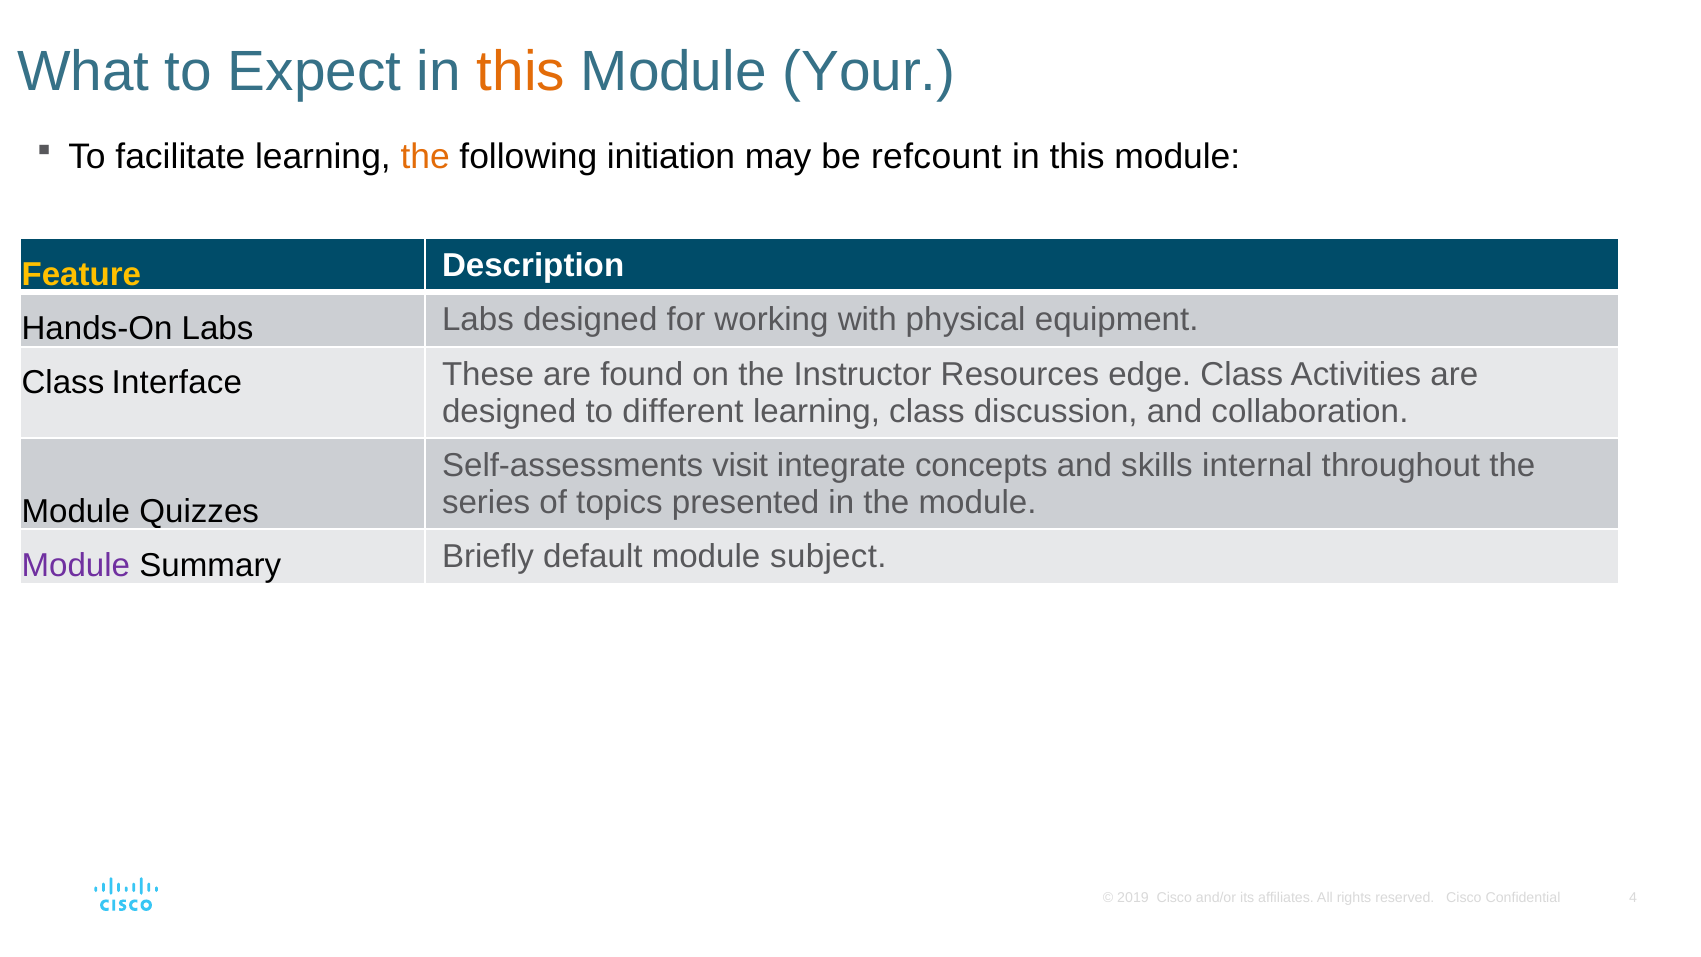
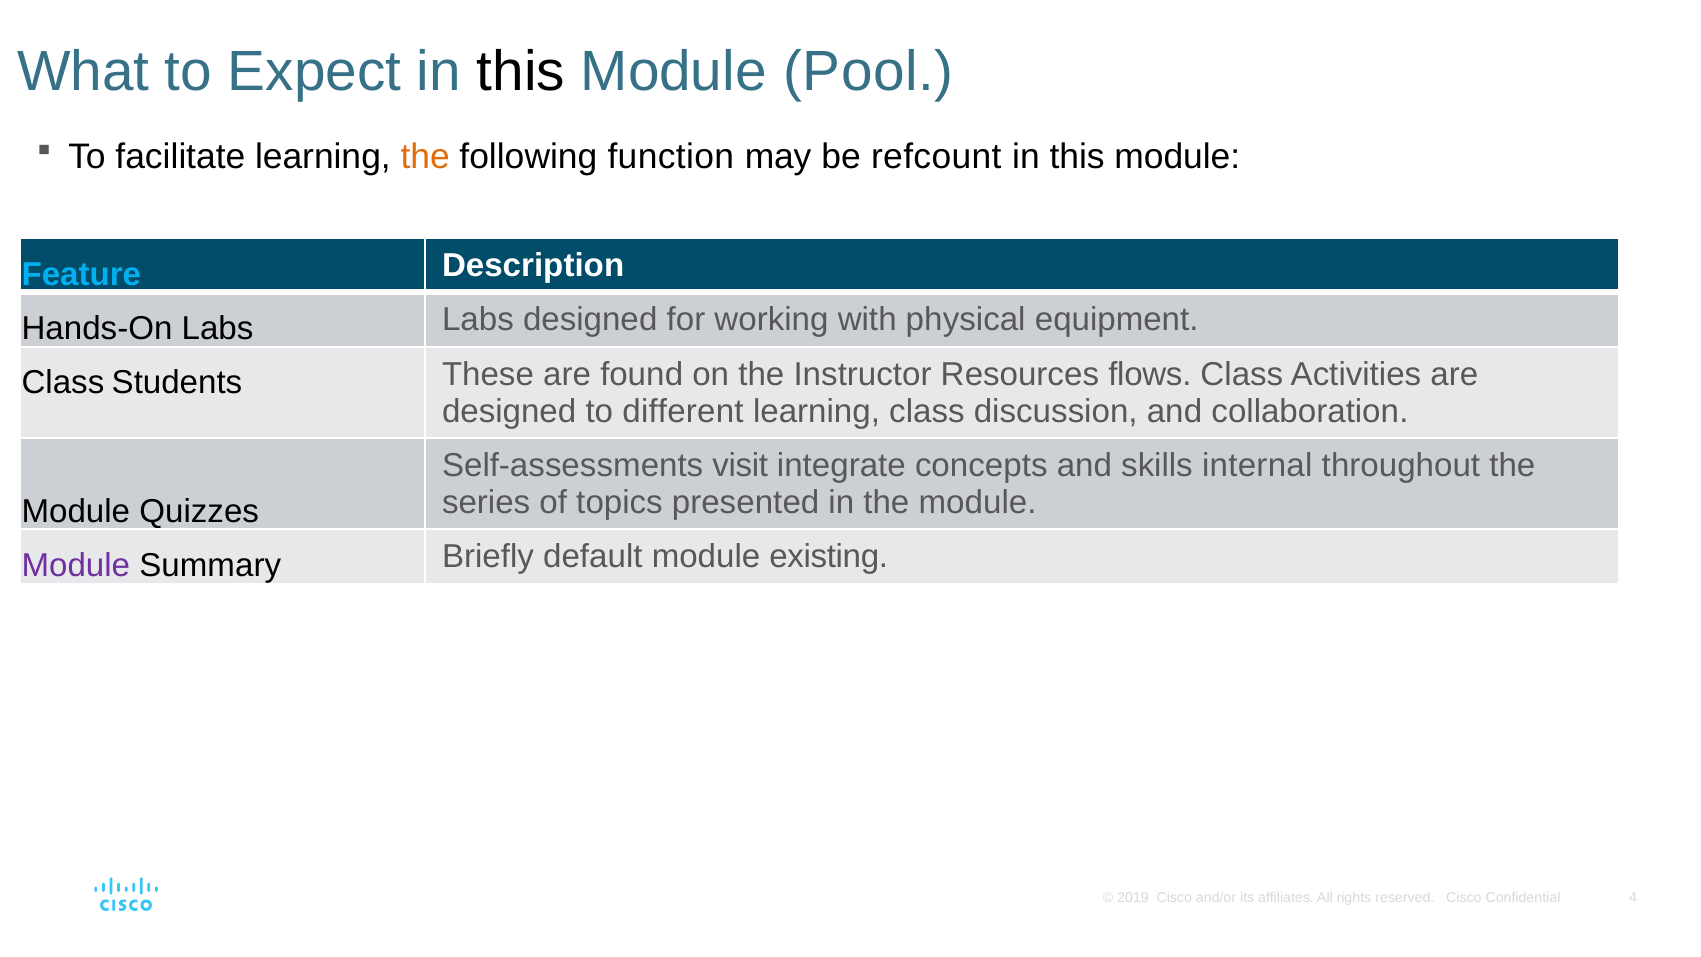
this at (521, 72) colour: orange -> black
Your: Your -> Pool
initiation: initiation -> function
Feature colour: yellow -> light blue
Interface: Interface -> Students
edge: edge -> flows
subject: subject -> existing
